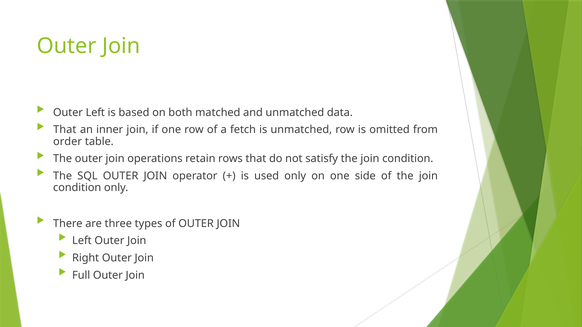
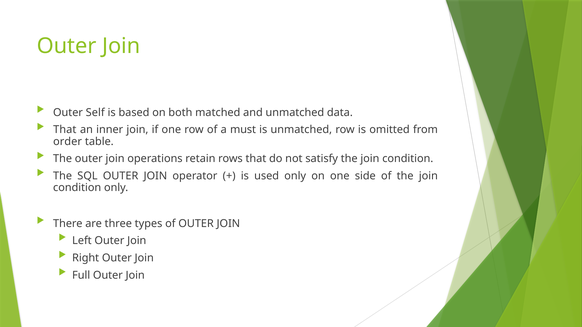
Outer Left: Left -> Self
fetch: fetch -> must
